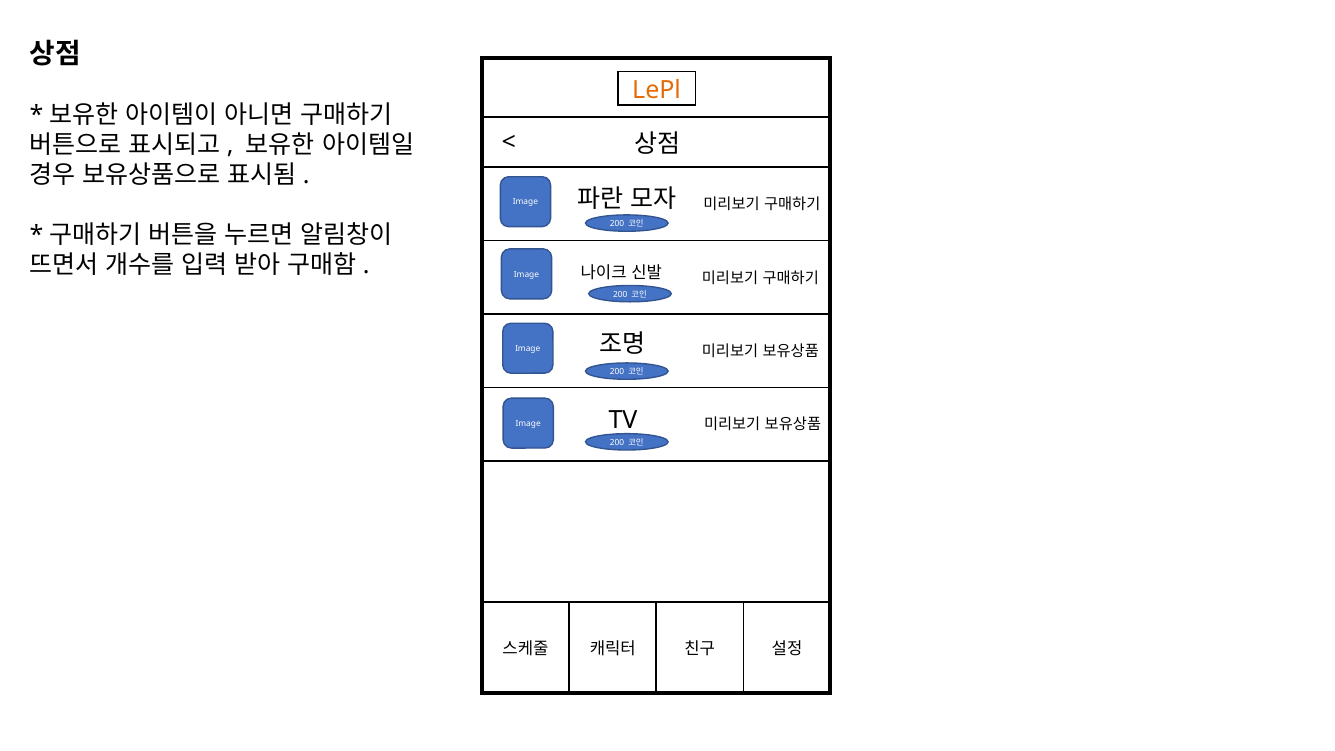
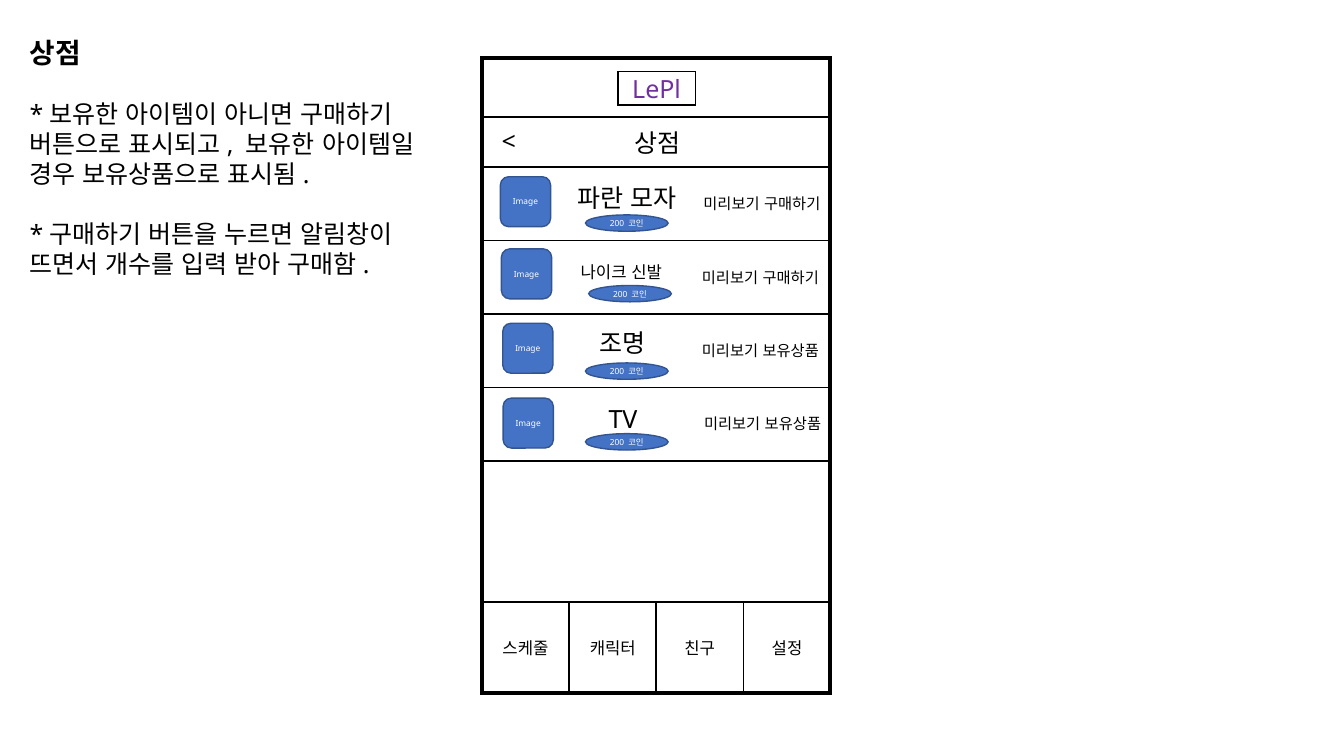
LePl colour: orange -> purple
